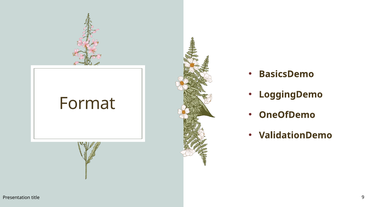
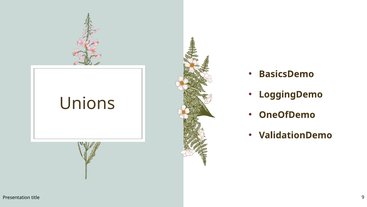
Format: Format -> Unions
